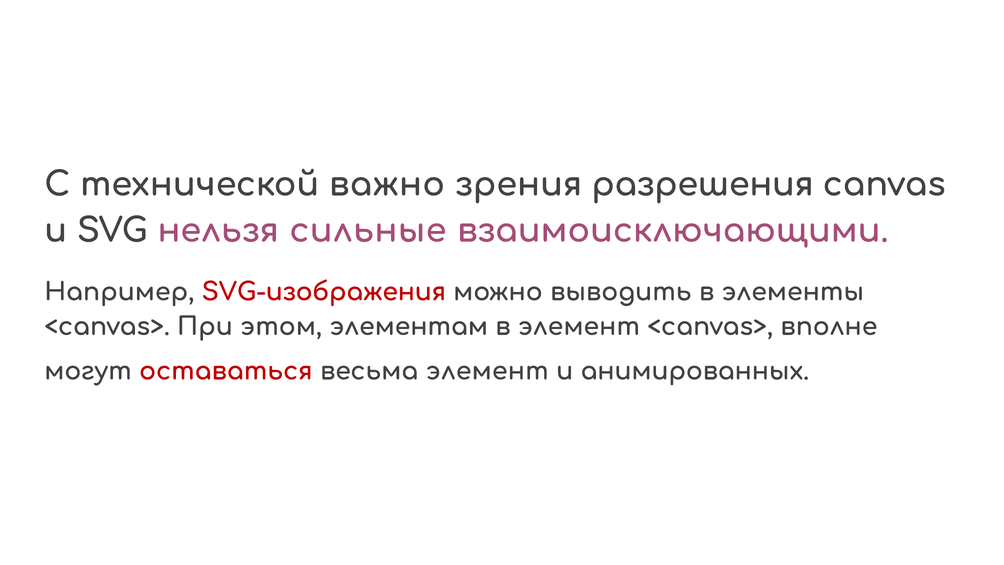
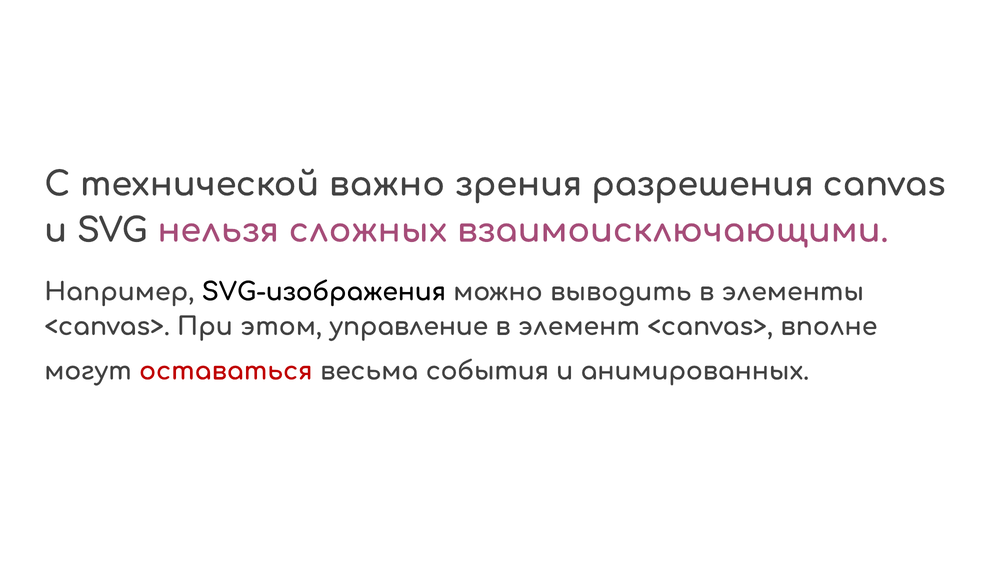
сильные: сильные -> сложных
SVG-изображения colour: red -> black
элементам: элементам -> управление
весьма элемент: элемент -> события
